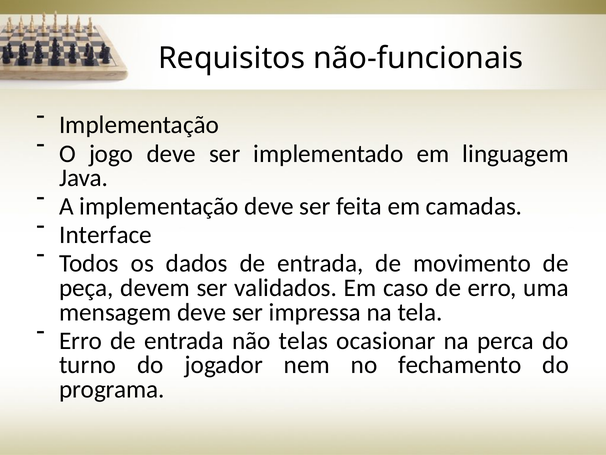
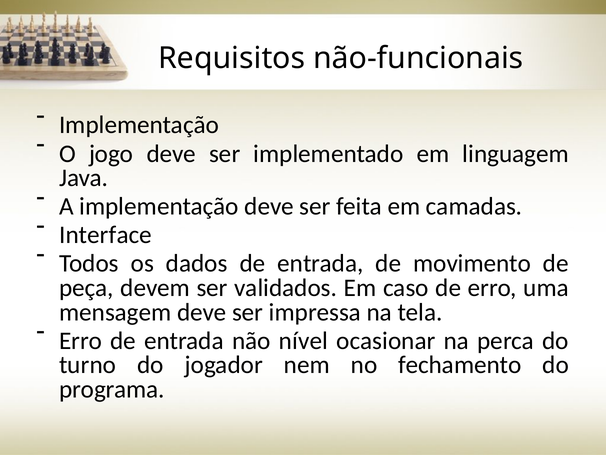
telas: telas -> nível
